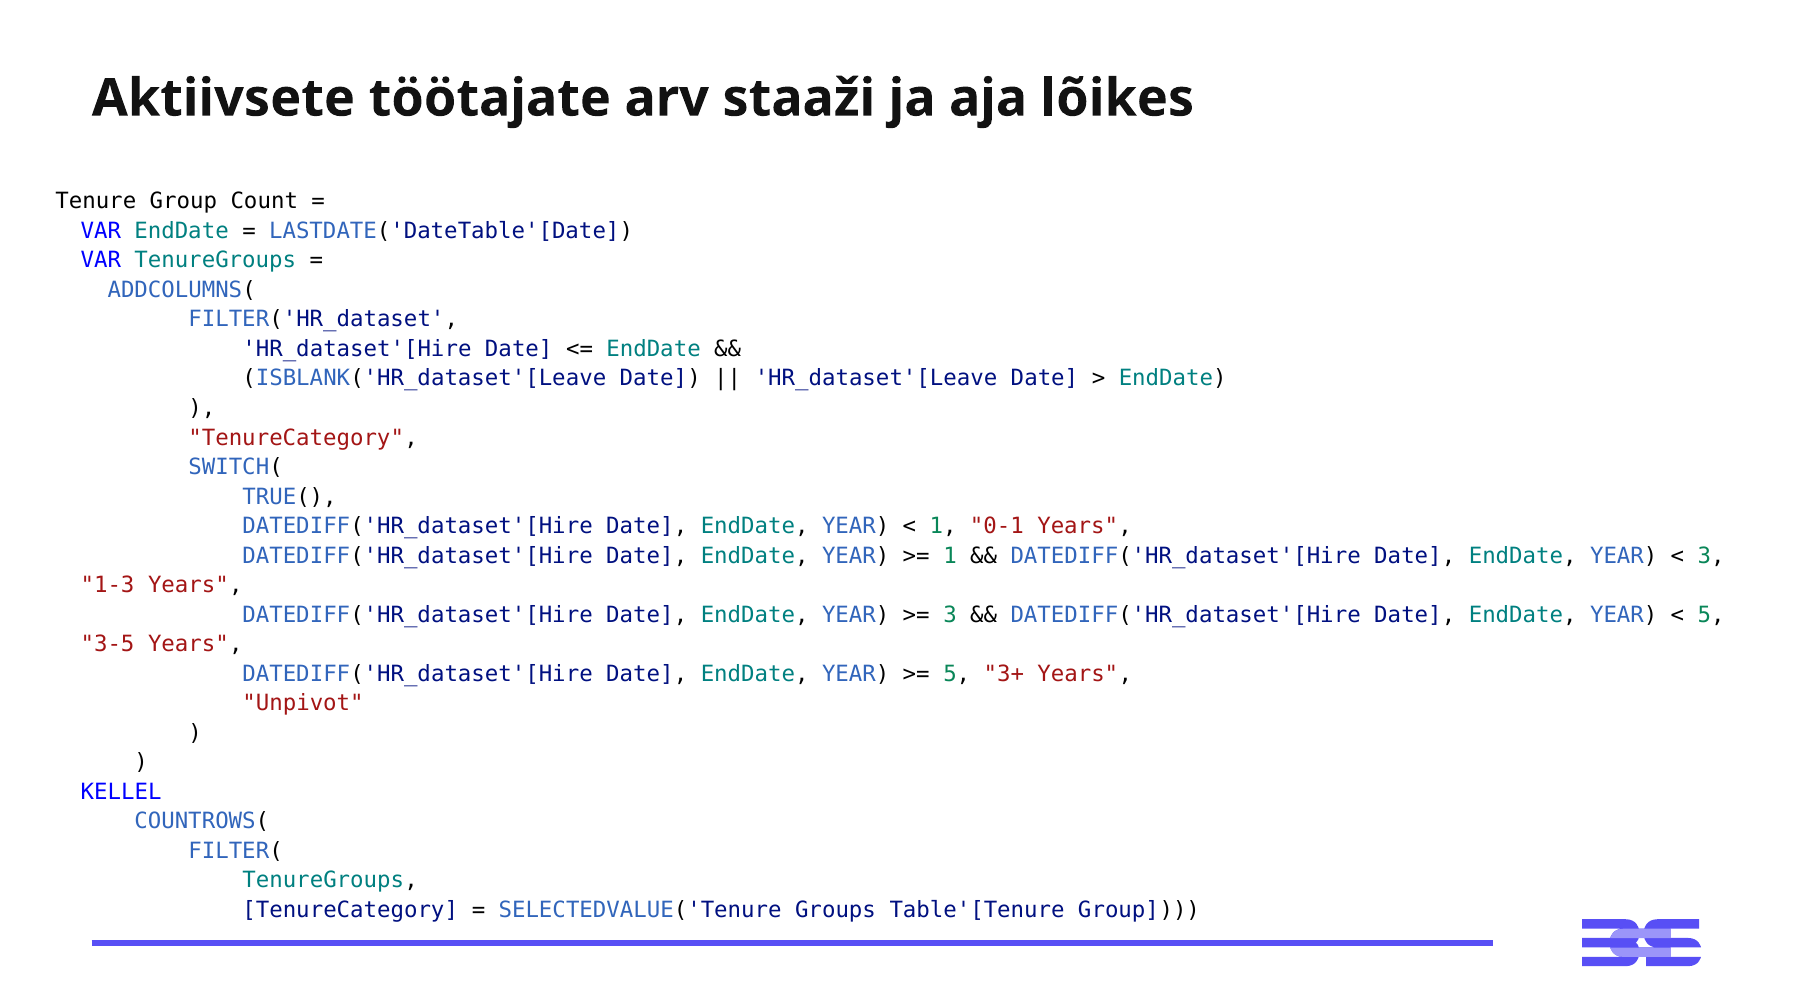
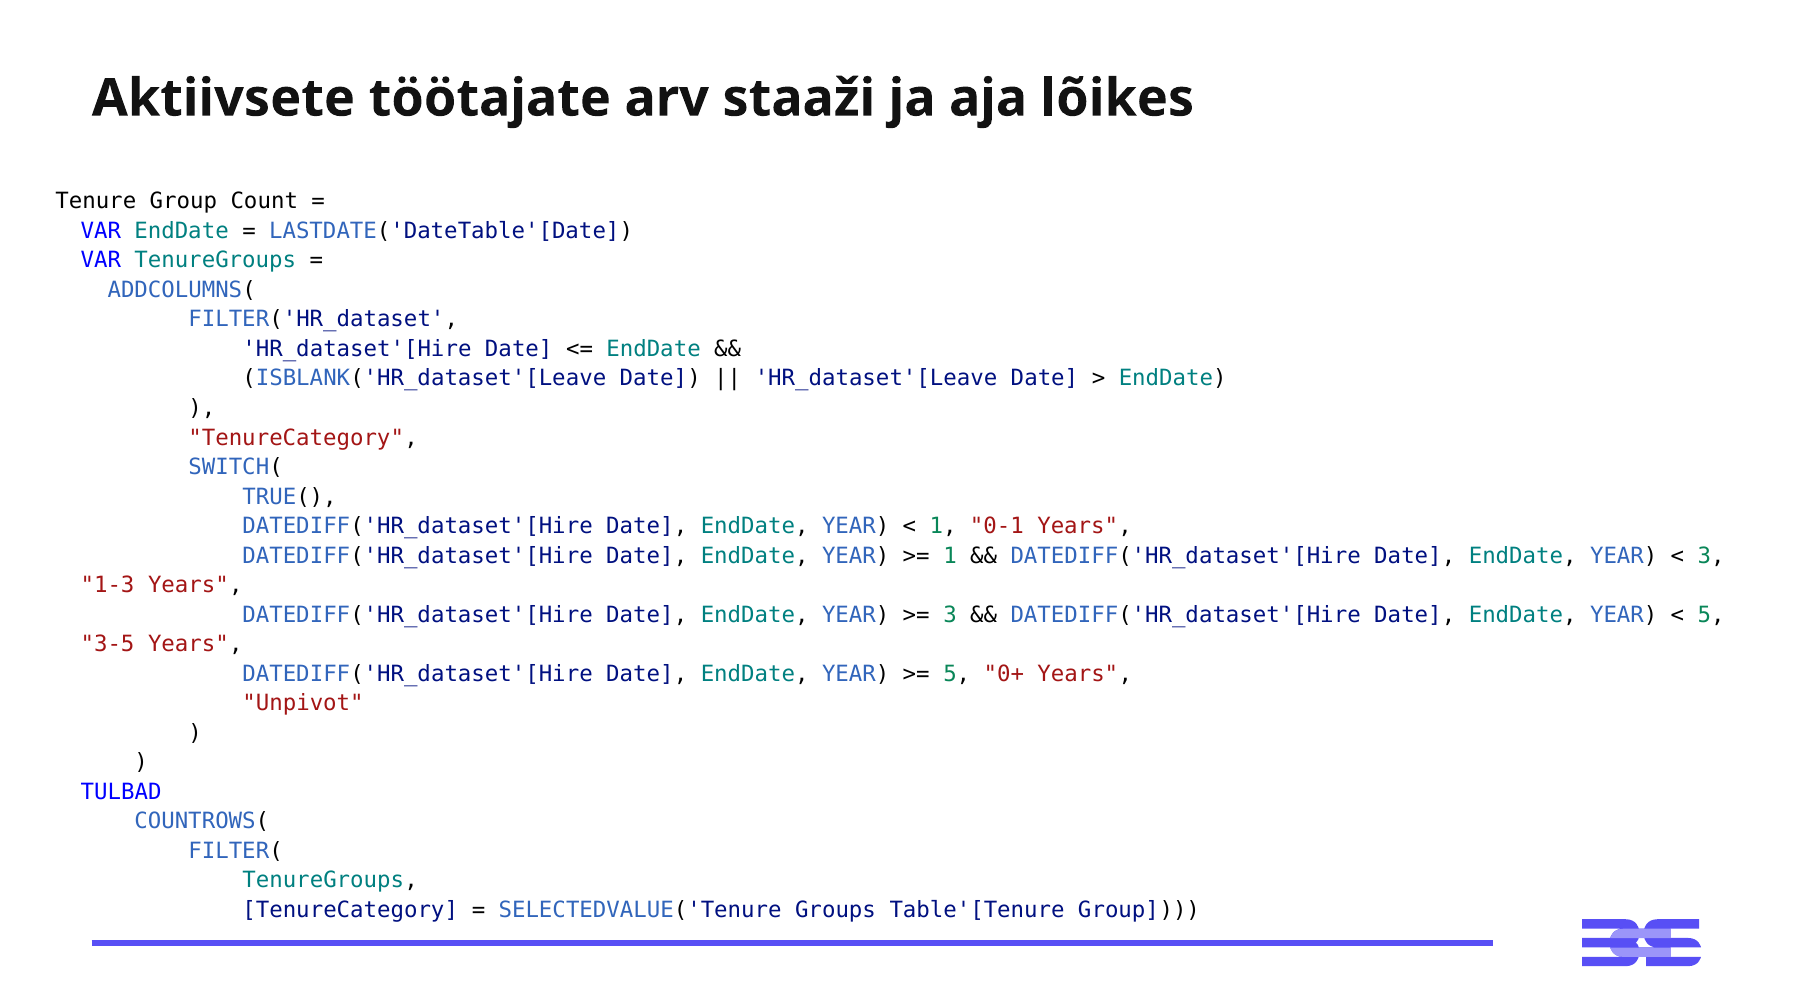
3+: 3+ -> 0+
KELLEL: KELLEL -> TULBAD
